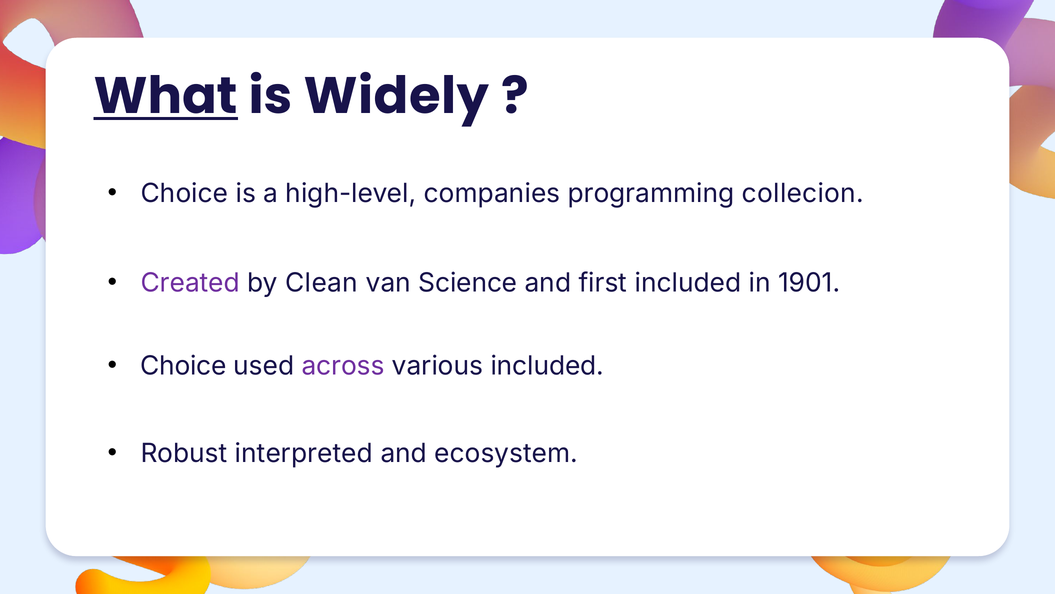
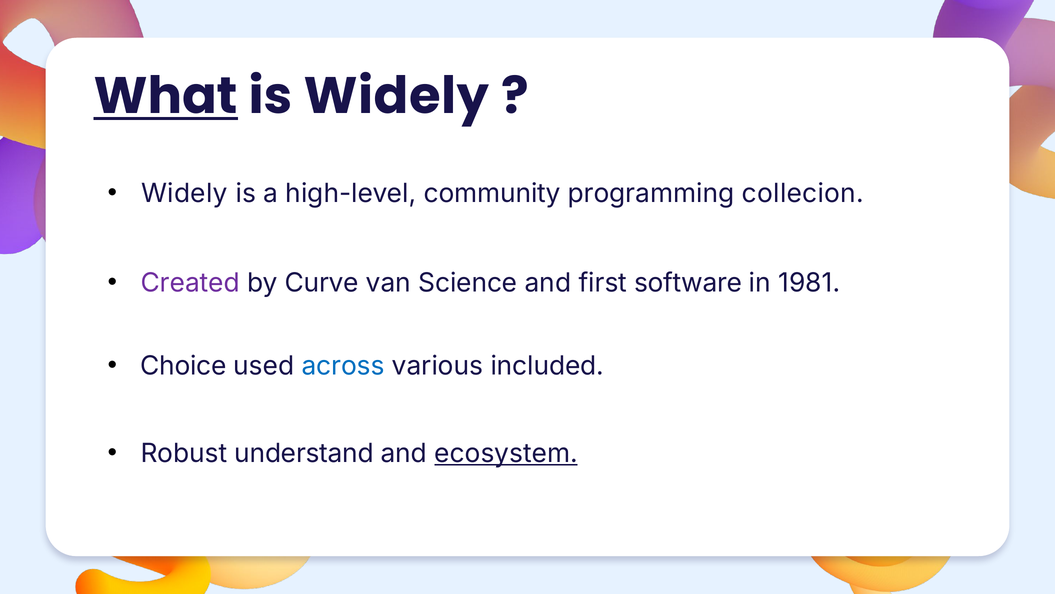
Choice at (184, 193): Choice -> Widely
companies: companies -> community
Clean: Clean -> Curve
first included: included -> software
1901: 1901 -> 1981
across colour: purple -> blue
interpreted: interpreted -> understand
ecosystem underline: none -> present
